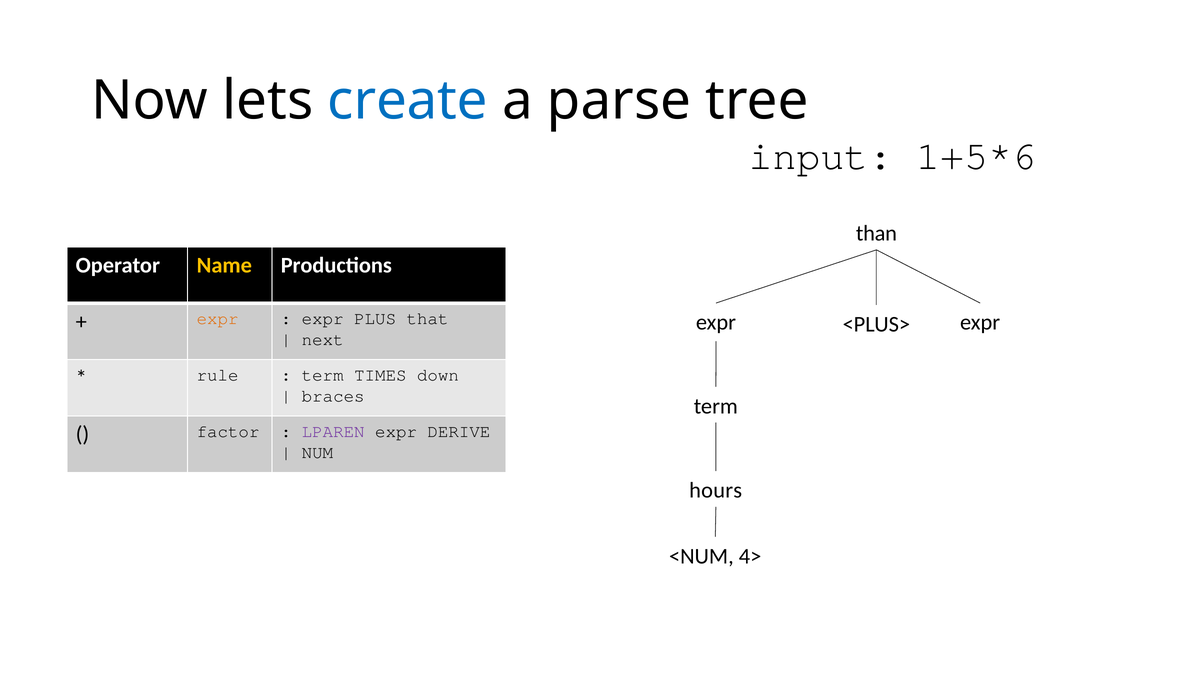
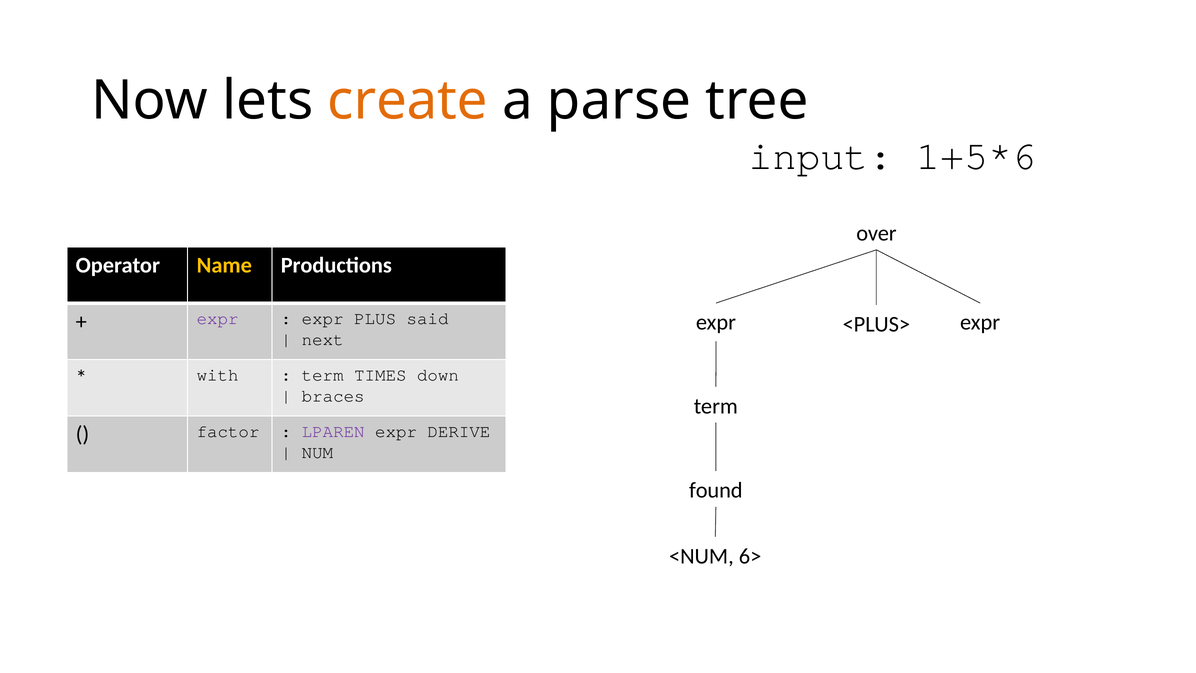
create colour: blue -> orange
than: than -> over
expr at (218, 319) colour: orange -> purple
that: that -> said
rule: rule -> with
hours: hours -> found
4>: 4> -> 6>
